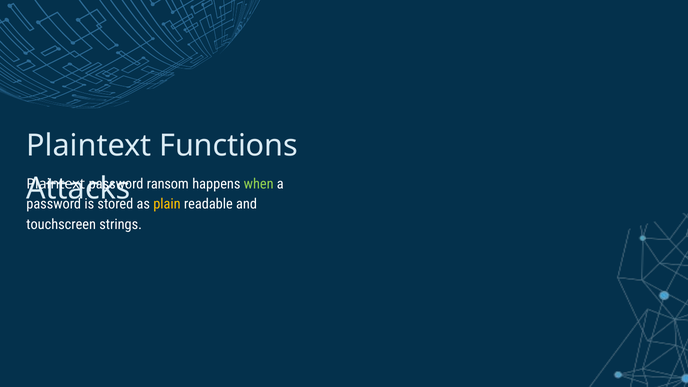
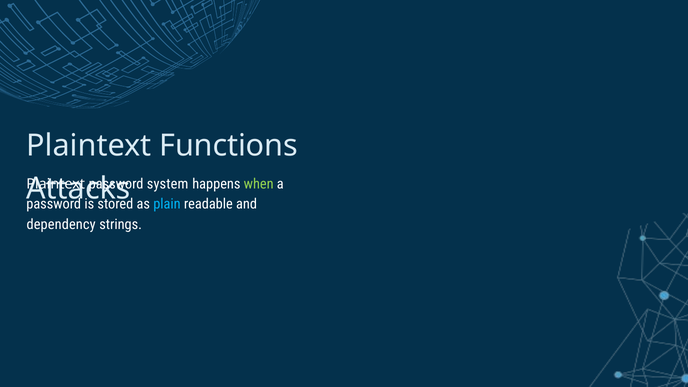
ransom: ransom -> system
plain colour: yellow -> light blue
touchscreen: touchscreen -> dependency
